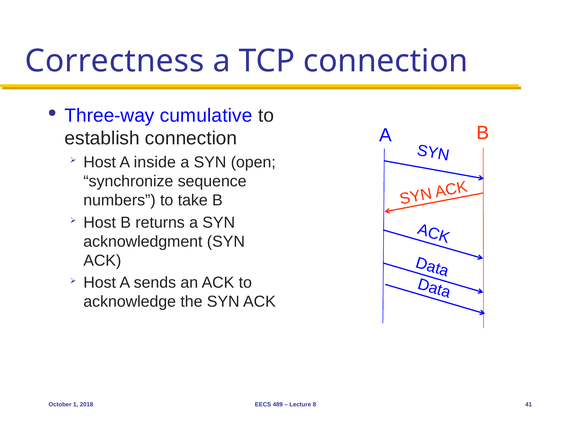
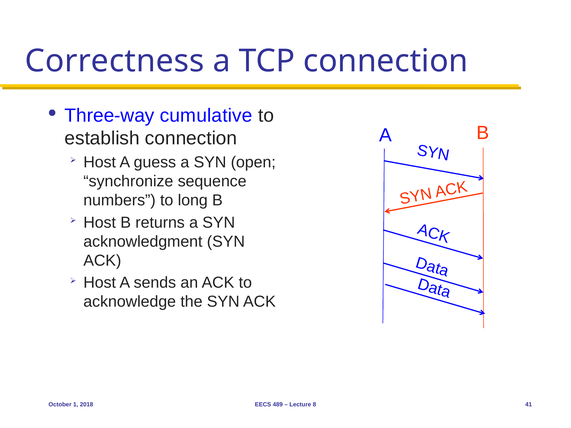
inside: inside -> guess
take: take -> long
